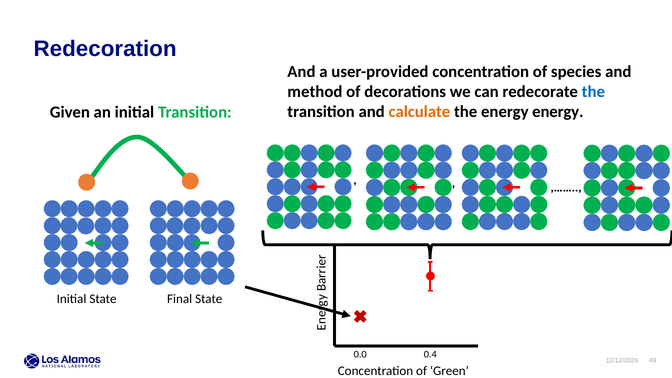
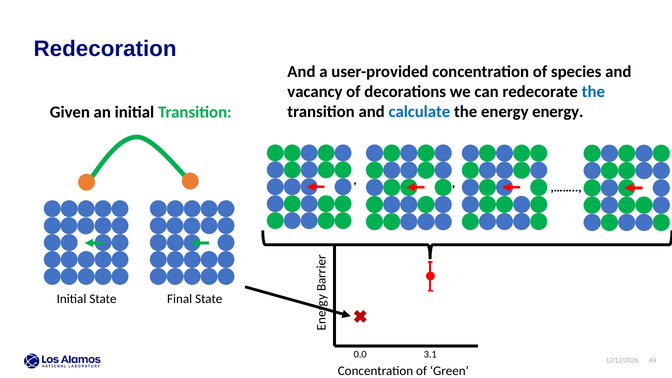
method: method -> vacancy
calculate colour: orange -> blue
0.4: 0.4 -> 3.1
